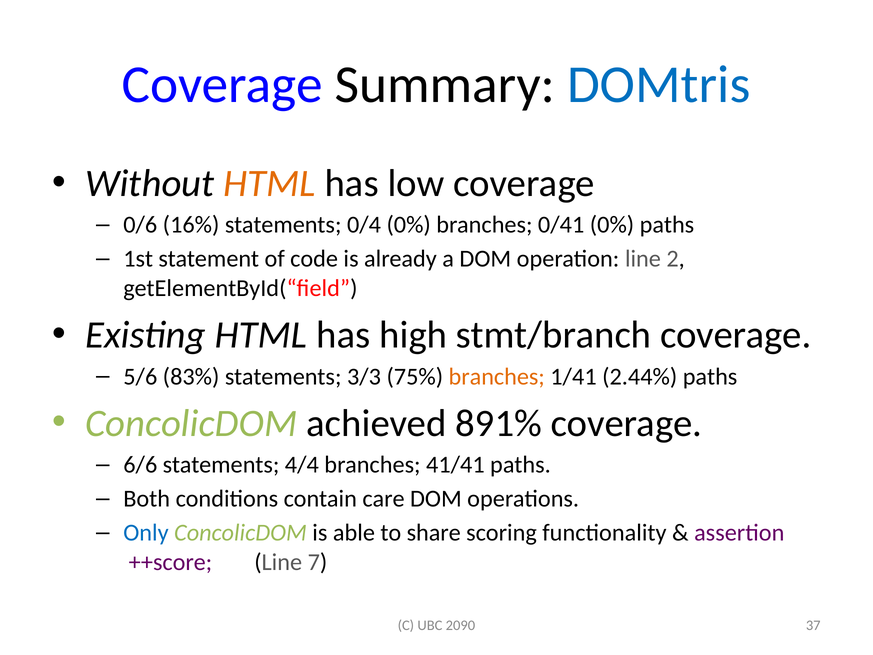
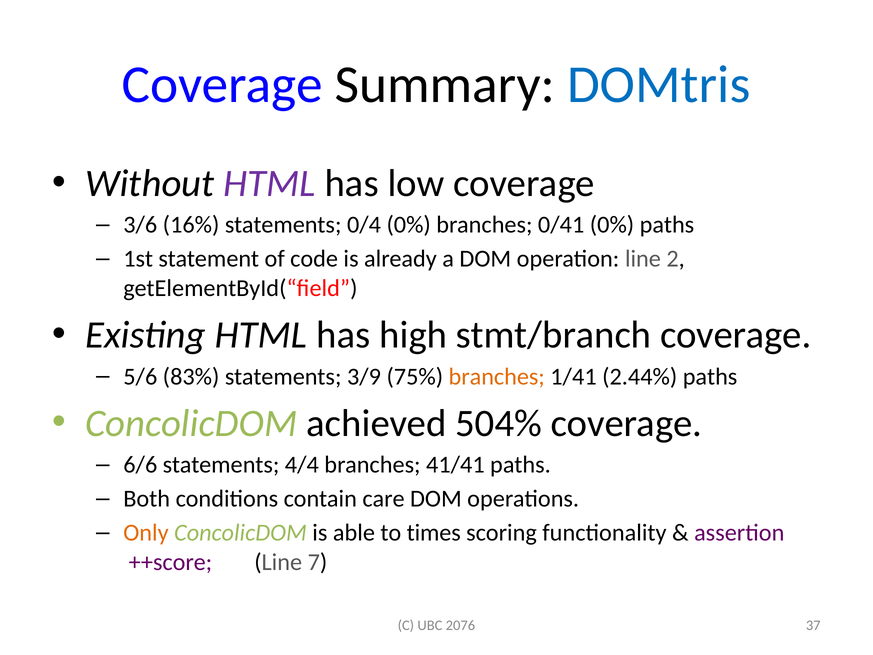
HTML at (269, 183) colour: orange -> purple
0/6: 0/6 -> 3/6
3/3: 3/3 -> 3/9
891%: 891% -> 504%
Only colour: blue -> orange
share: share -> times
2090: 2090 -> 2076
